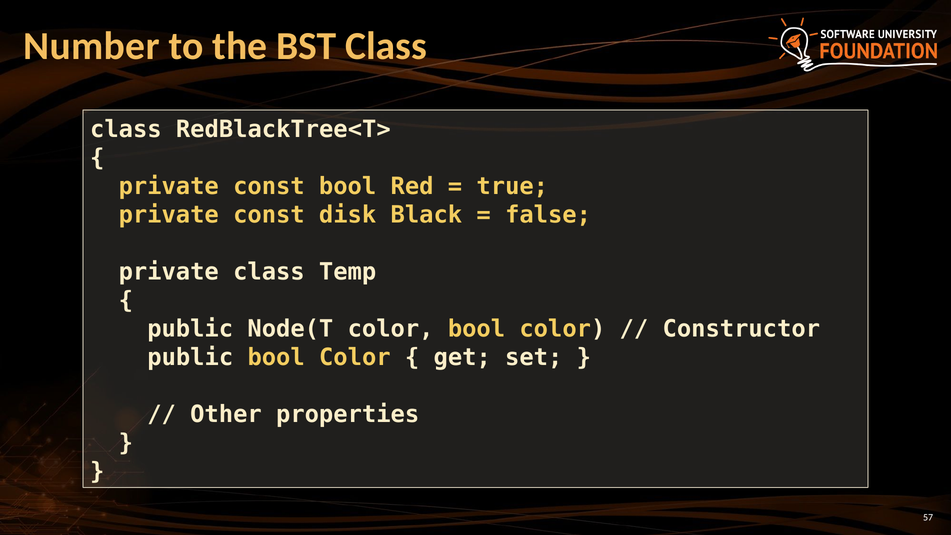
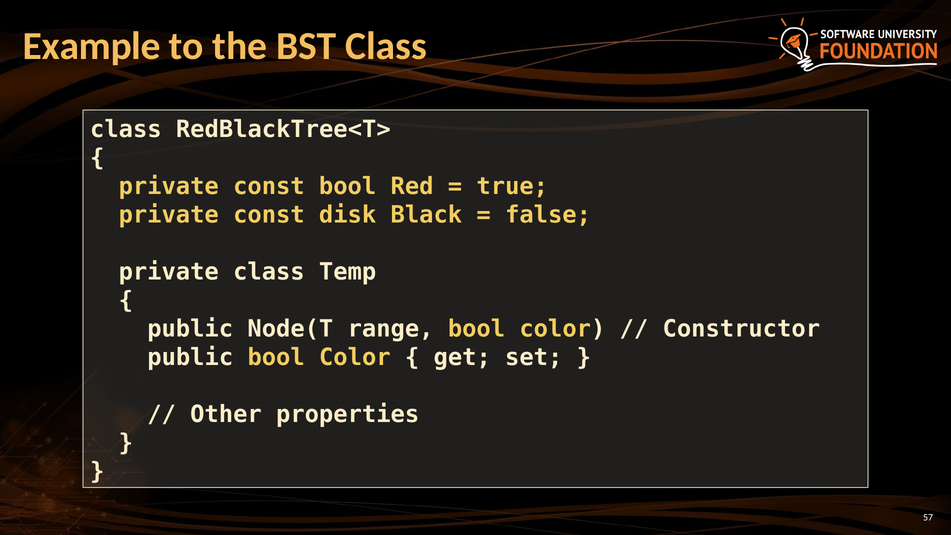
Number: Number -> Example
Node(T color: color -> range
